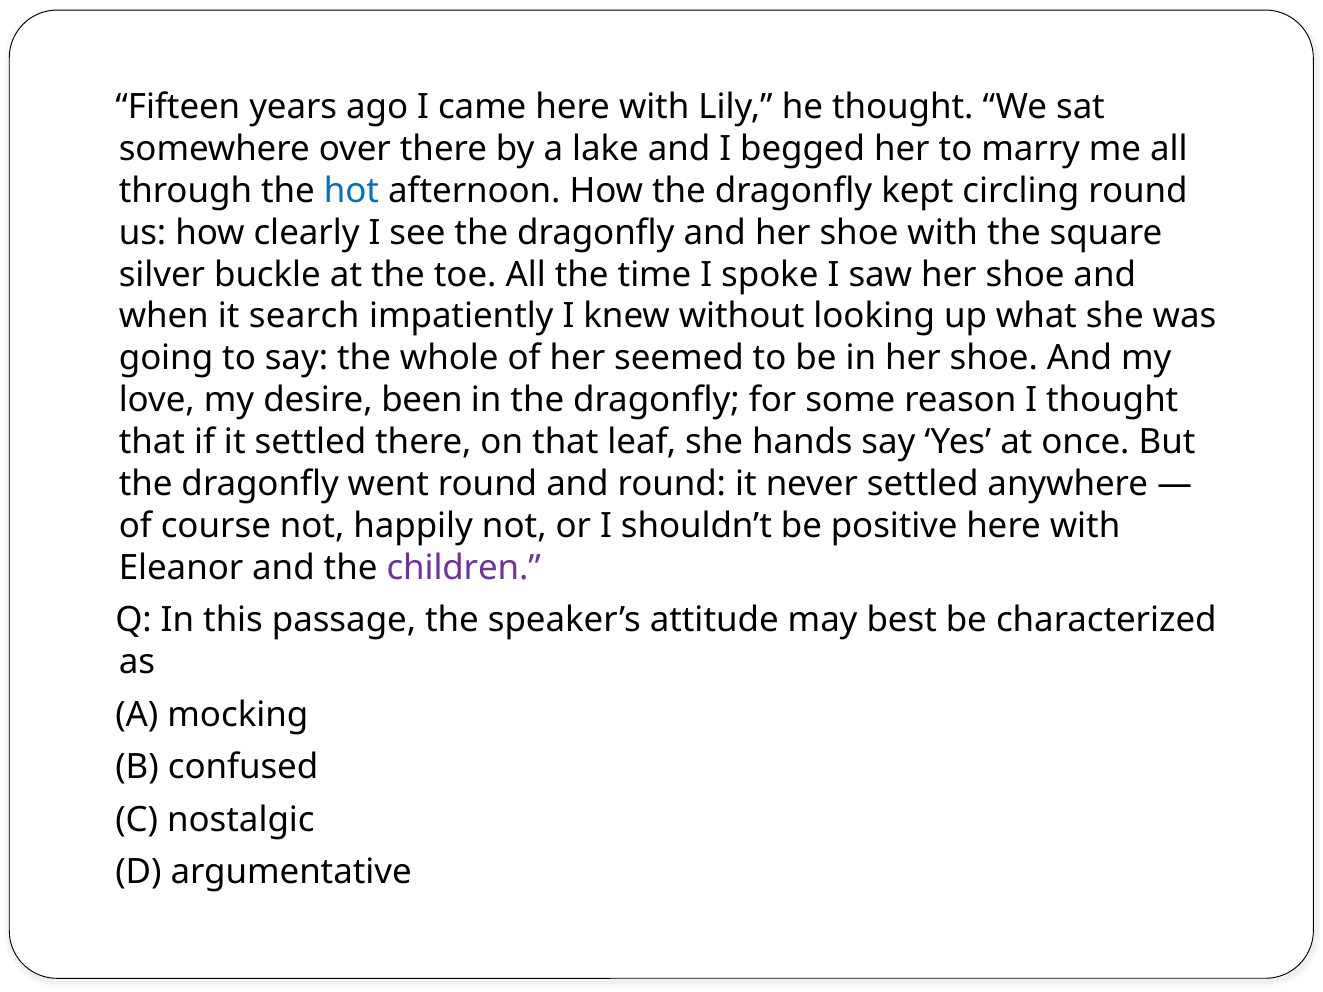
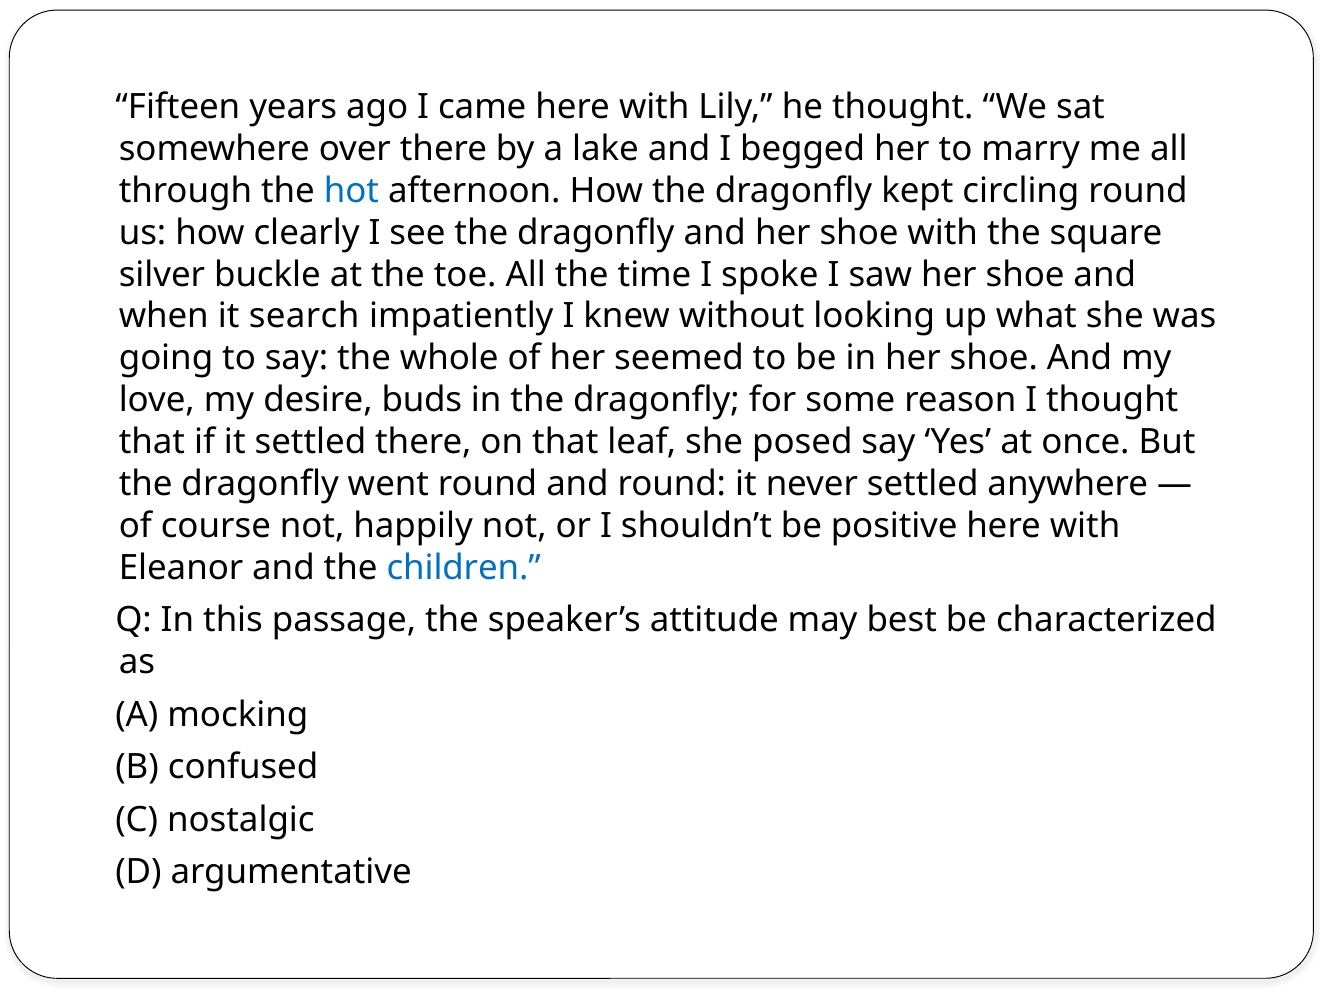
been: been -> buds
hands: hands -> posed
children colour: purple -> blue
